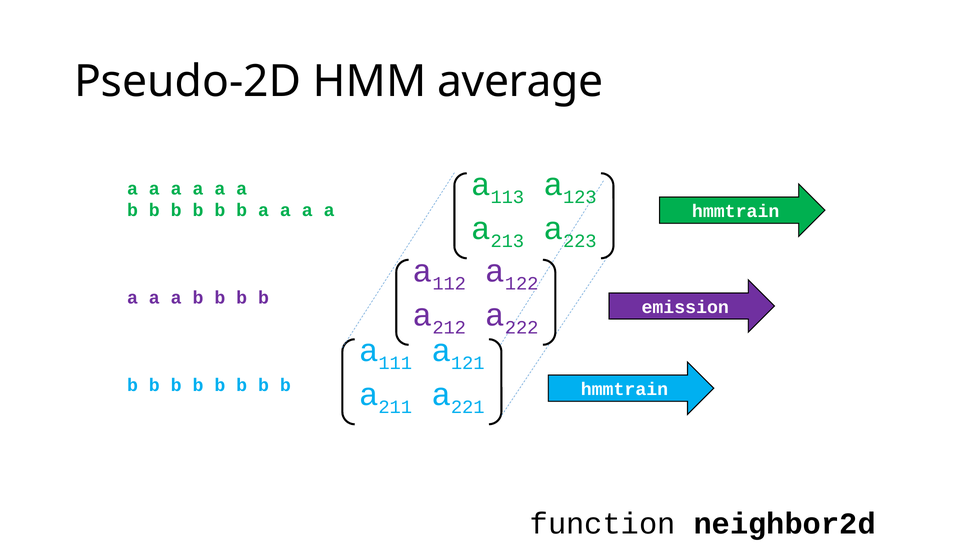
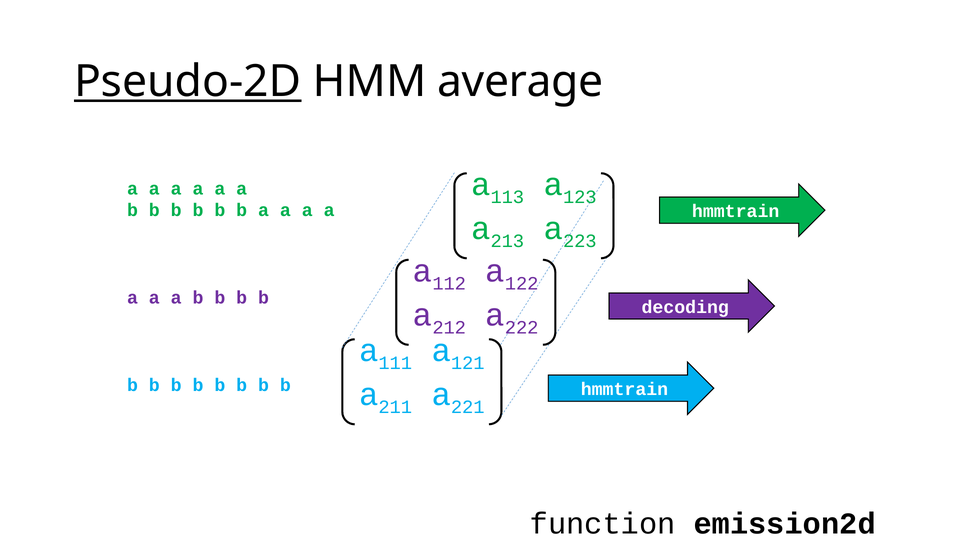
Pseudo-2D underline: none -> present
emission: emission -> decoding
neighbor2d: neighbor2d -> emission2d
